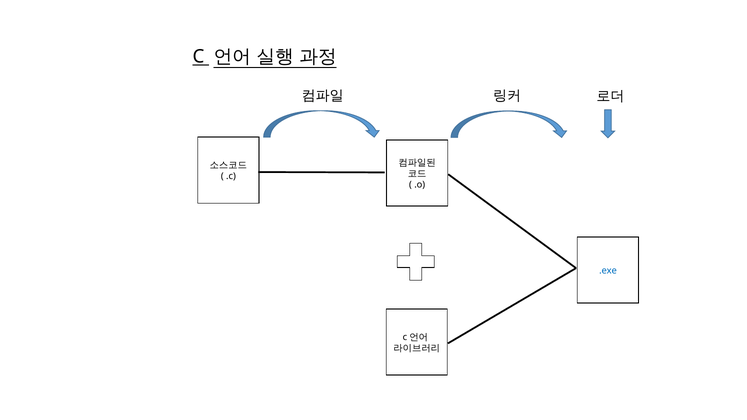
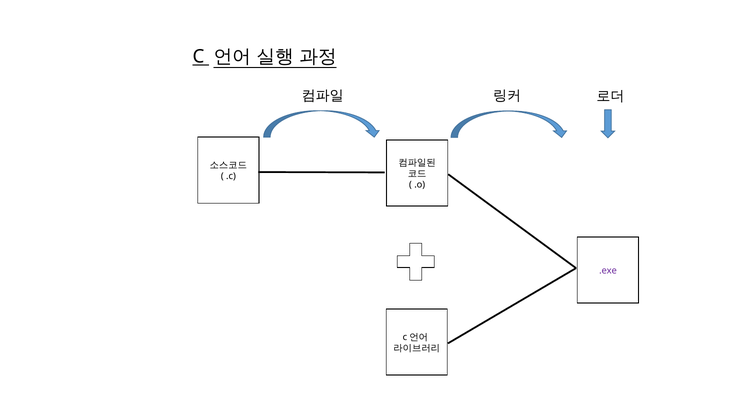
.exe colour: blue -> purple
